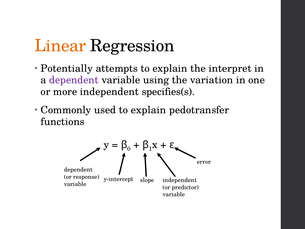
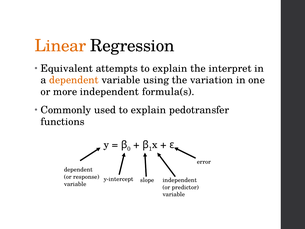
Potentially: Potentially -> Equivalent
dependent at (74, 80) colour: purple -> orange
specifies(s: specifies(s -> formula(s
